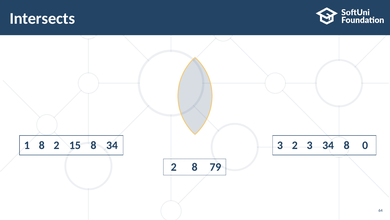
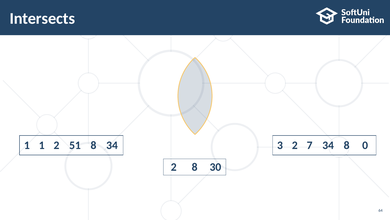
1 8: 8 -> 1
15: 15 -> 51
2 3: 3 -> 7
79: 79 -> 30
